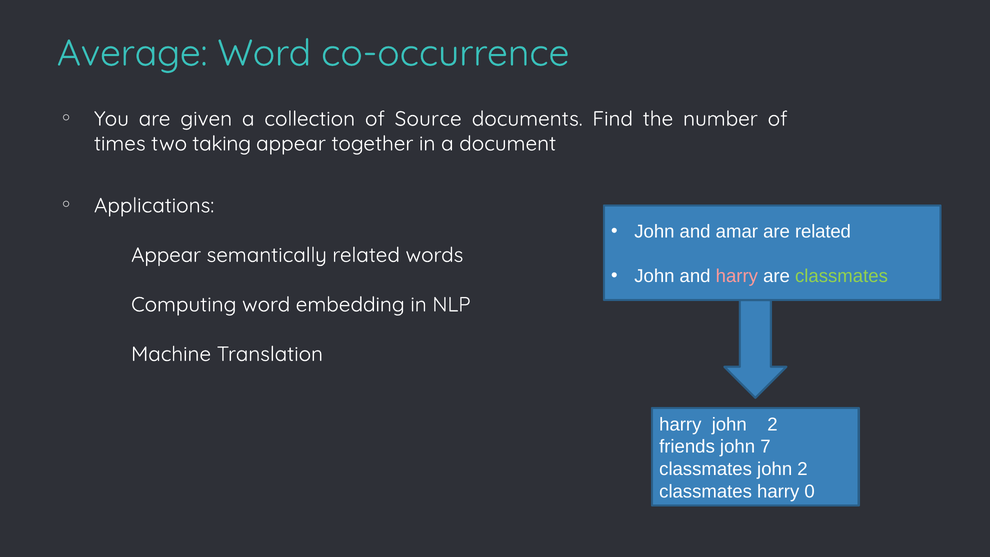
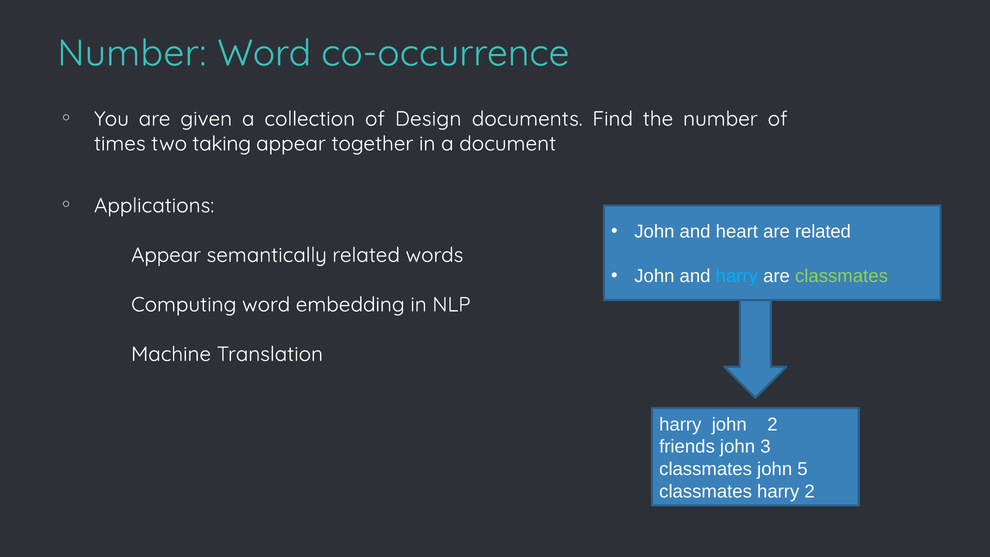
Average at (132, 53): Average -> Number
Source: Source -> Design
amar: amar -> heart
harry at (737, 276) colour: pink -> light blue
7: 7 -> 3
classmates john 2: 2 -> 5
harry 0: 0 -> 2
